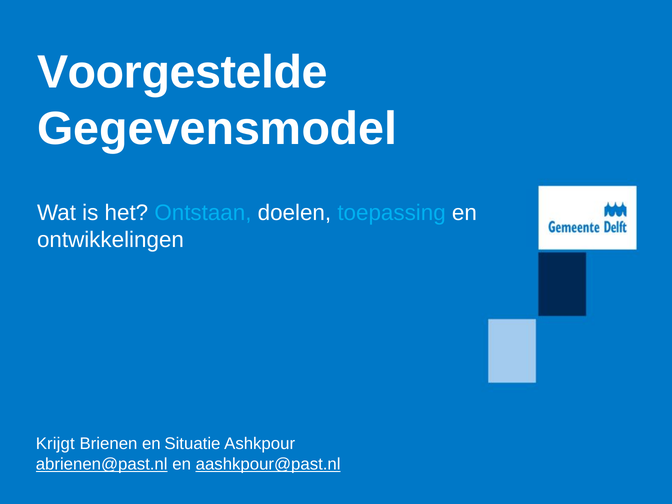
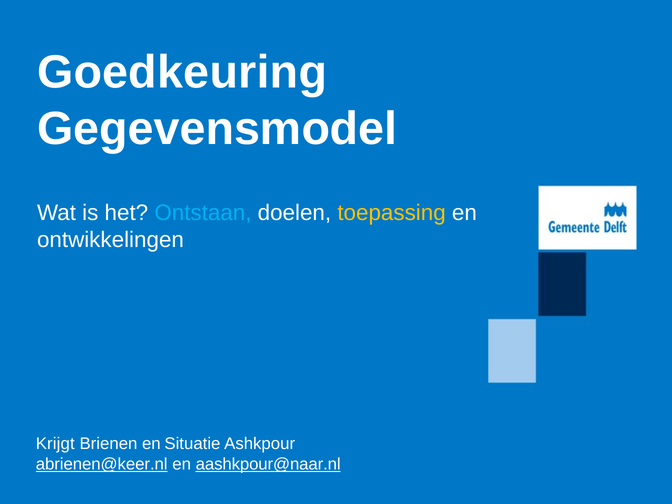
Voorgestelde: Voorgestelde -> Goedkeuring
toepassing colour: light blue -> yellow
abrienen@past.nl: abrienen@past.nl -> abrienen@keer.nl
aashkpour@past.nl: aashkpour@past.nl -> aashkpour@naar.nl
